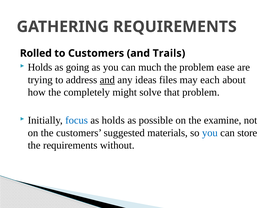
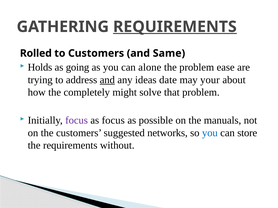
REQUIREMENTS at (175, 27) underline: none -> present
Trails: Trails -> Same
much: much -> alone
files: files -> date
each: each -> your
focus at (77, 121) colour: blue -> purple
as holds: holds -> focus
examine: examine -> manuals
materials: materials -> networks
